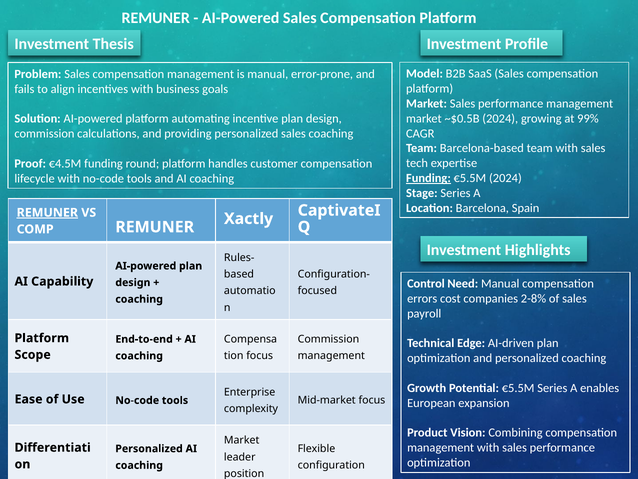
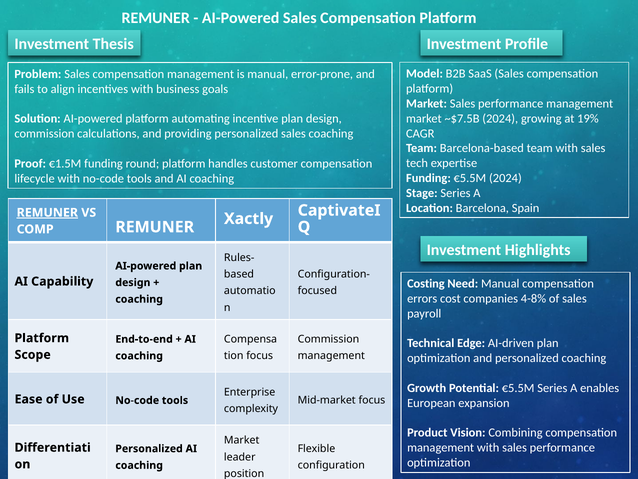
~$0.5B: ~$0.5B -> ~$7.5B
99%: 99% -> 19%
€4.5M: €4.5M -> €1.5M
Funding at (428, 178) underline: present -> none
Control: Control -> Costing
2-8%: 2-8% -> 4-8%
